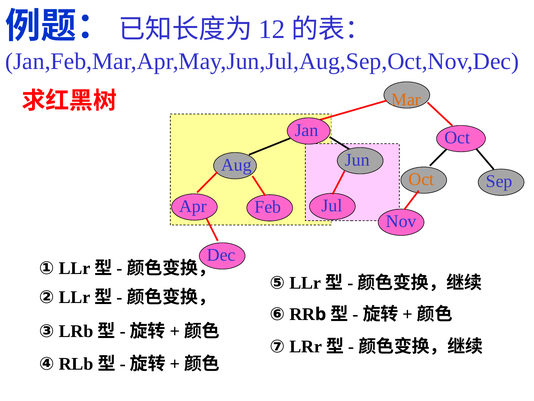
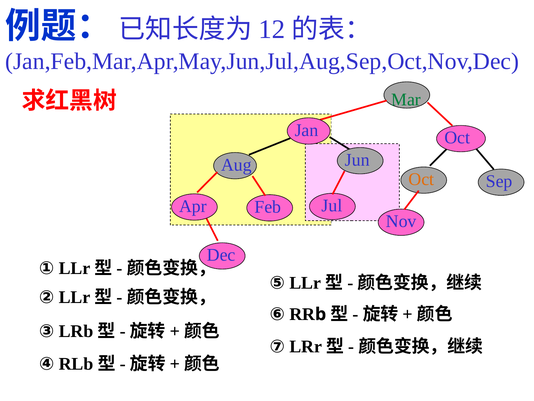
Mar colour: orange -> green
